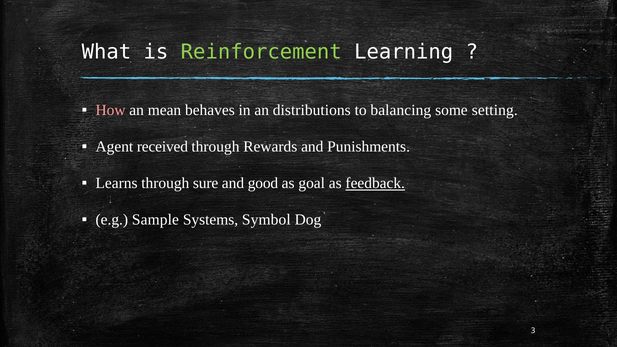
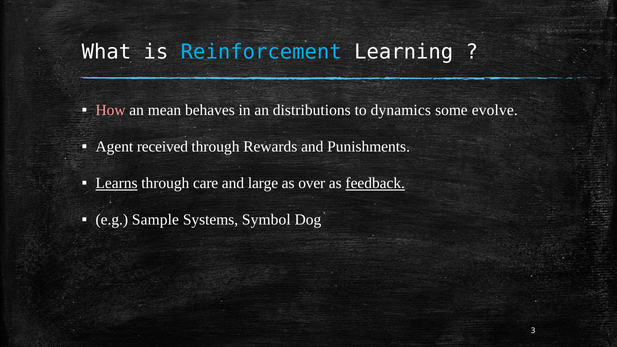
Reinforcement colour: light green -> light blue
balancing: balancing -> dynamics
setting: setting -> evolve
Learns underline: none -> present
sure: sure -> care
good: good -> large
goal: goal -> over
